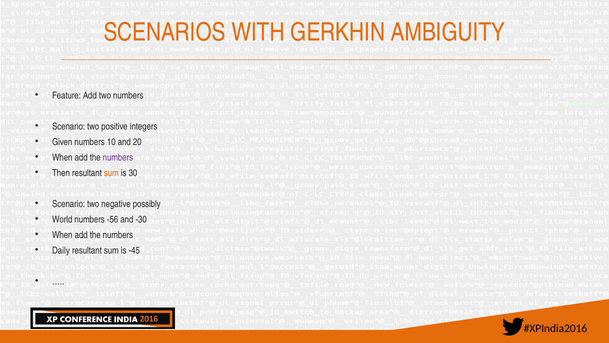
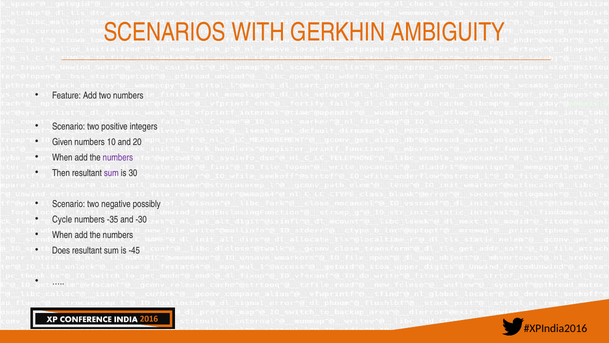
sum at (111, 173) colour: orange -> purple
World: World -> Cycle
-56: -56 -> -35
Daily: Daily -> Does
